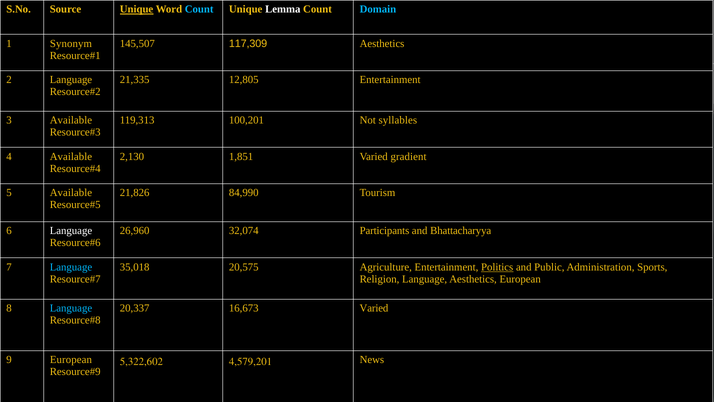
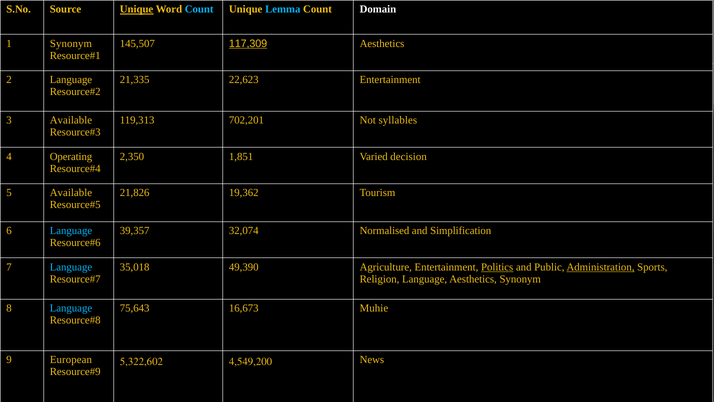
Lemma colour: white -> light blue
Domain colour: light blue -> white
117,309 underline: none -> present
12,805: 12,805 -> 22,623
100,201: 100,201 -> 702,201
4 Available: Available -> Operating
2,130: 2,130 -> 2,350
gradient: gradient -> decision
84,990: 84,990 -> 19,362
Language at (71, 231) colour: white -> light blue
26,960: 26,960 -> 39,357
Participants: Participants -> Normalised
Bhattacharyya: Bhattacharyya -> Simplification
20,575: 20,575 -> 49,390
Administration underline: none -> present
Aesthetics European: European -> Synonym
20,337: 20,337 -> 75,643
16,673 Varied: Varied -> Muhie
4,579,201: 4,579,201 -> 4,549,200
